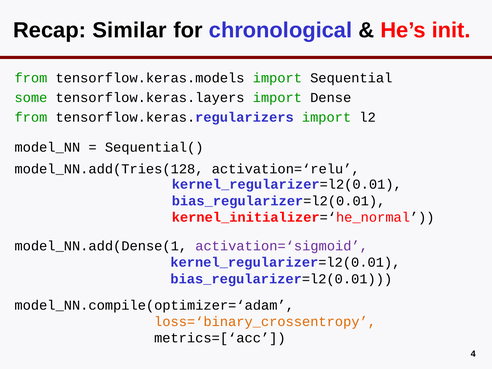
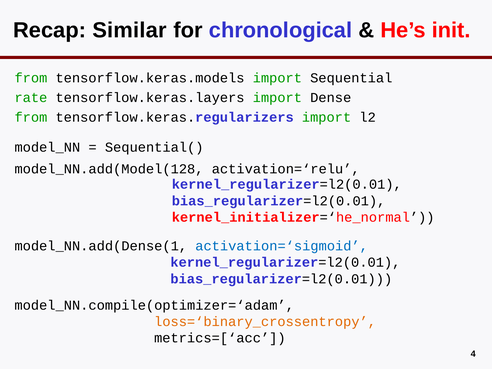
some: some -> rate
model_NN.add(Tries(128: model_NN.add(Tries(128 -> model_NN.add(Model(128
activation=‘sigmoid colour: purple -> blue
